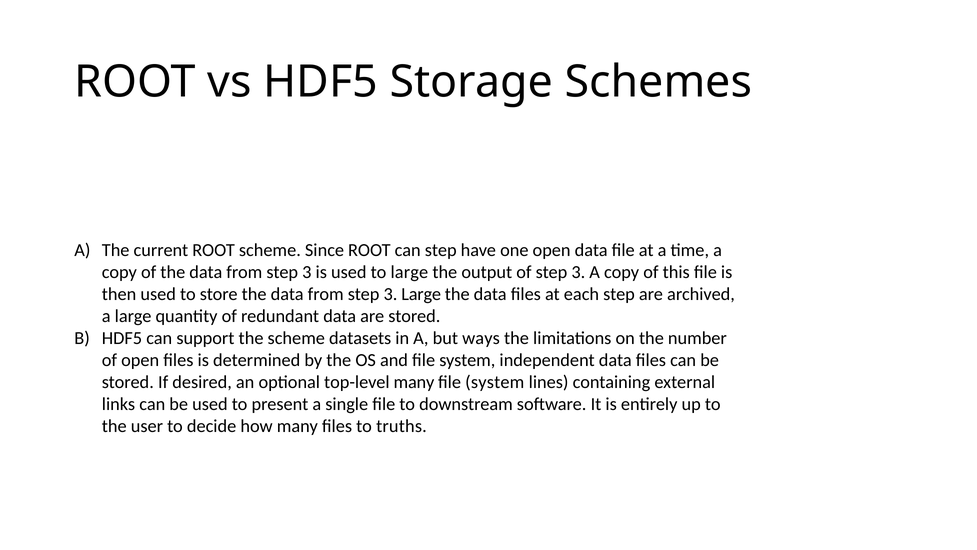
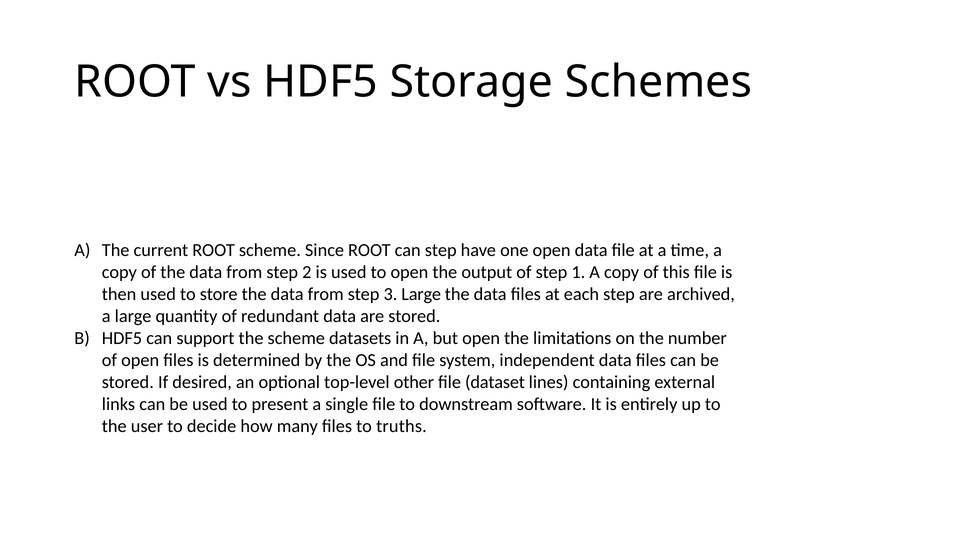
3 at (307, 272): 3 -> 2
to large: large -> open
of step 3: 3 -> 1
but ways: ways -> open
top-level many: many -> other
system at (495, 382): system -> dataset
